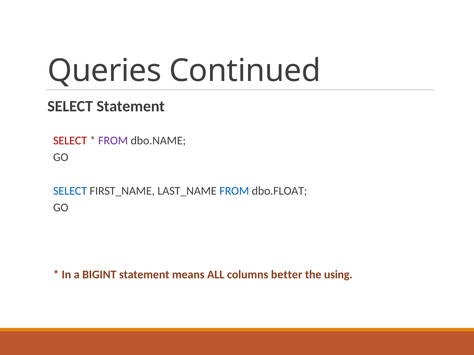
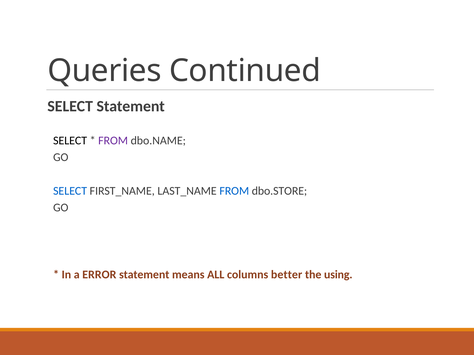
SELECT at (70, 141) colour: red -> black
dbo.FLOAT: dbo.FLOAT -> dbo.STORE
BIGINT: BIGINT -> ERROR
